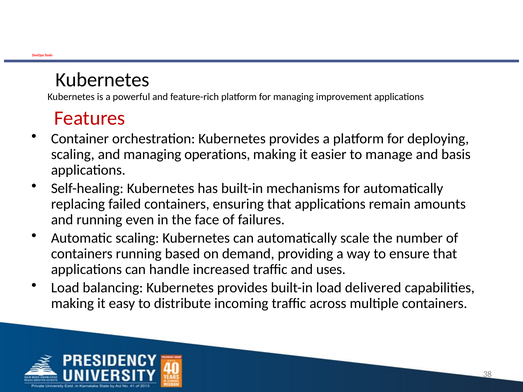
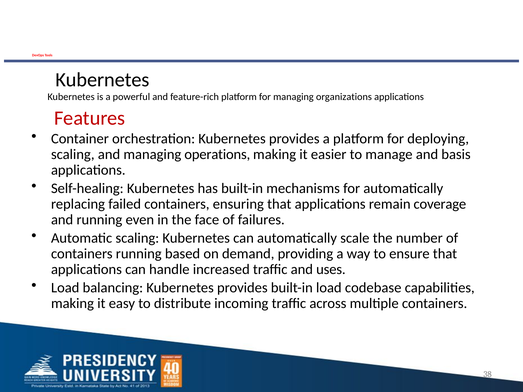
improvement: improvement -> organizations
amounts: amounts -> coverage
delivered: delivered -> codebase
